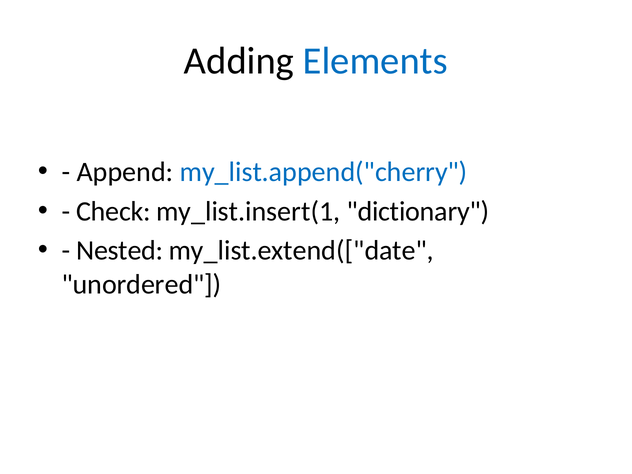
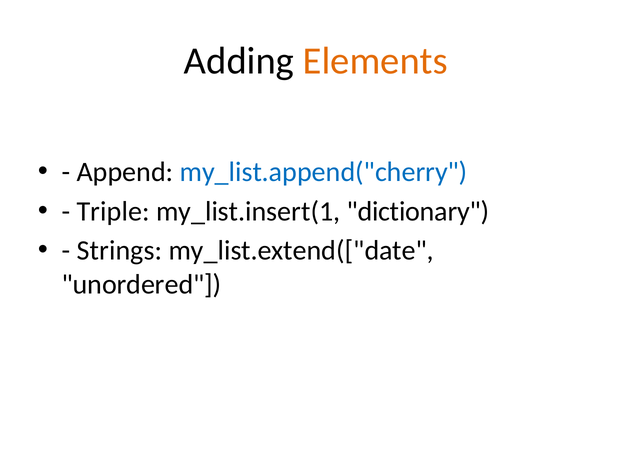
Elements colour: blue -> orange
Check: Check -> Triple
Nested: Nested -> Strings
